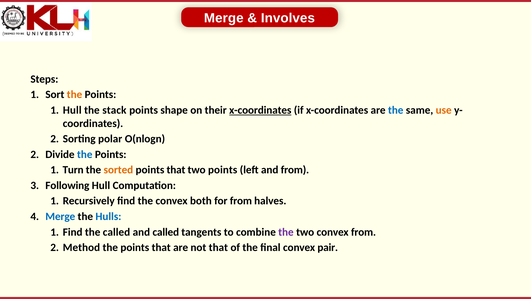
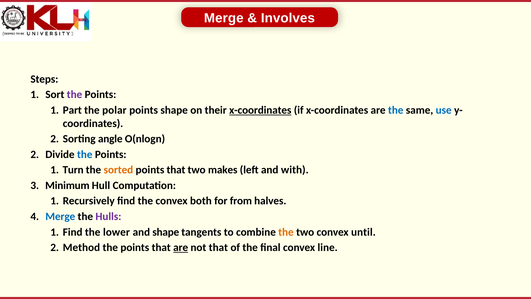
the at (75, 95) colour: orange -> purple
Hull at (72, 110): Hull -> Part
stack: stack -> polar
use colour: orange -> blue
polar: polar -> angle
two points: points -> makes
and from: from -> with
Following: Following -> Minimum
Hulls colour: blue -> purple
the called: called -> lower
and called: called -> shape
the at (286, 232) colour: purple -> orange
convex from: from -> until
are at (181, 247) underline: none -> present
pair: pair -> line
